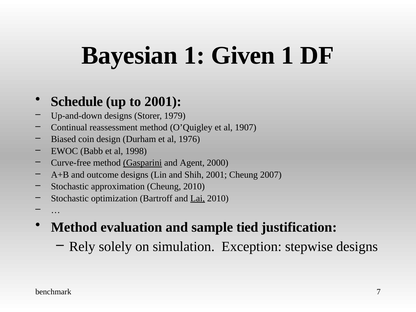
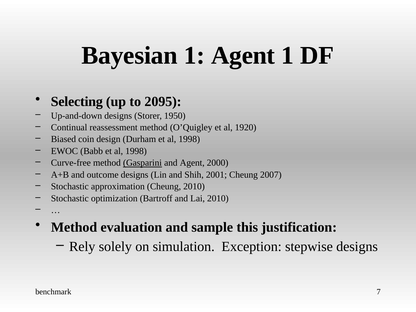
1 Given: Given -> Agent
Schedule: Schedule -> Selecting
to 2001: 2001 -> 2095
1979: 1979 -> 1950
1907: 1907 -> 1920
Durham et al 1976: 1976 -> 1998
Lai underline: present -> none
tied: tied -> this
